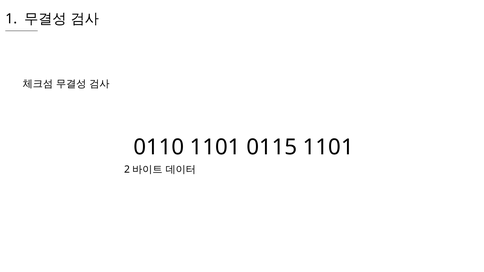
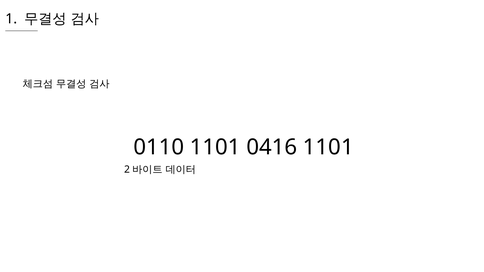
0115: 0115 -> 0416
